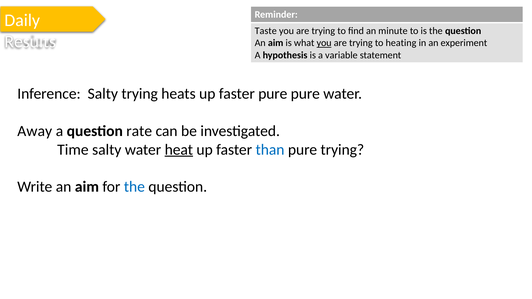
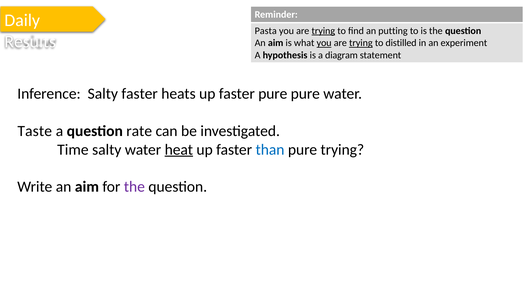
Taste: Taste -> Pasta
trying at (323, 31) underline: none -> present
minute: minute -> putting
trying at (361, 43) underline: none -> present
heating: heating -> distilled
variable: variable -> diagram
Salty trying: trying -> faster
Away: Away -> Taste
the at (134, 187) colour: blue -> purple
